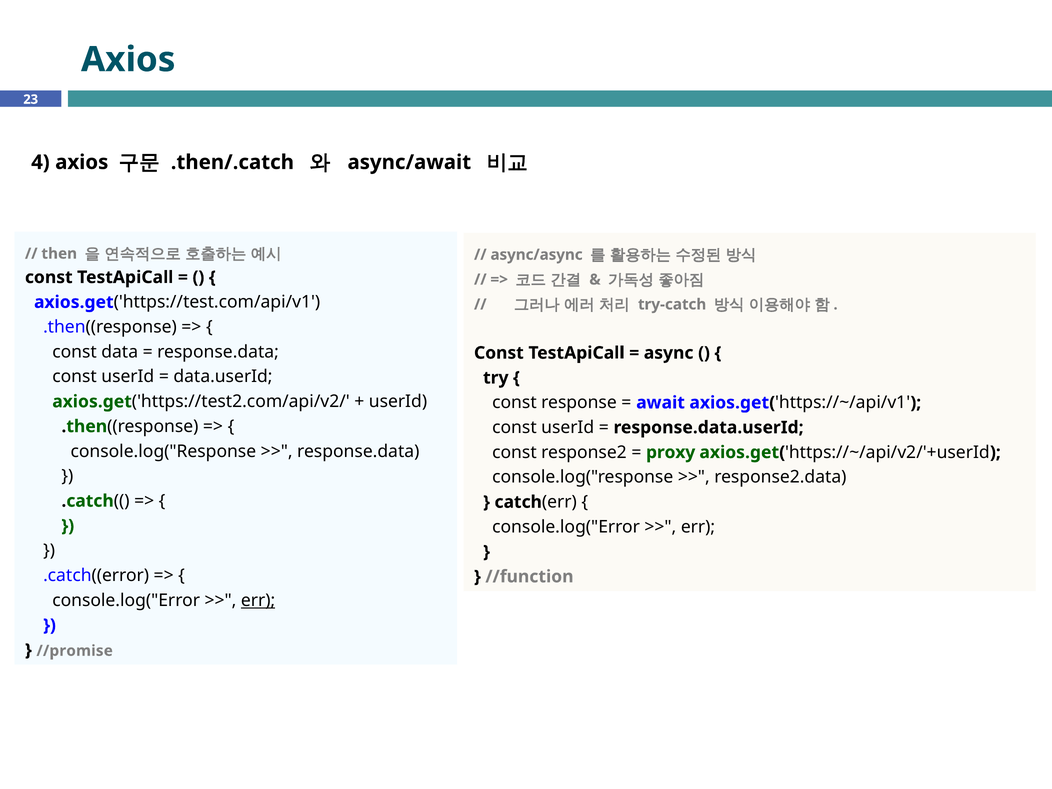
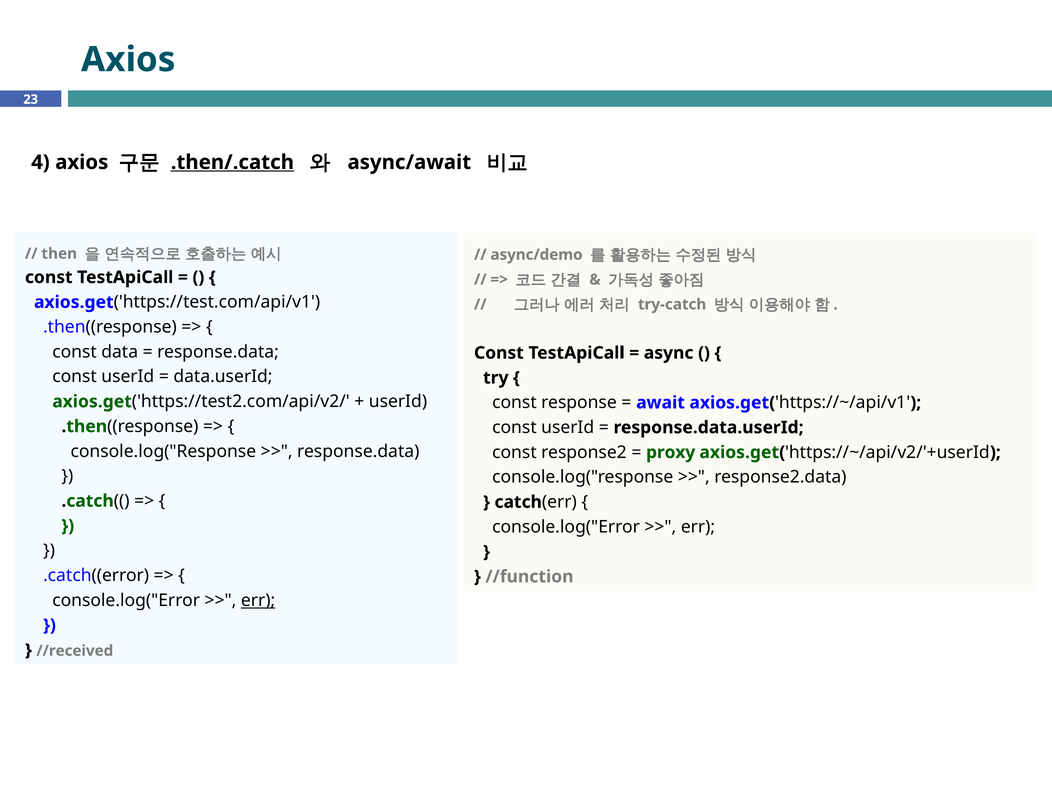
.then/.catch underline: none -> present
async/async: async/async -> async/demo
//promise: //promise -> //received
